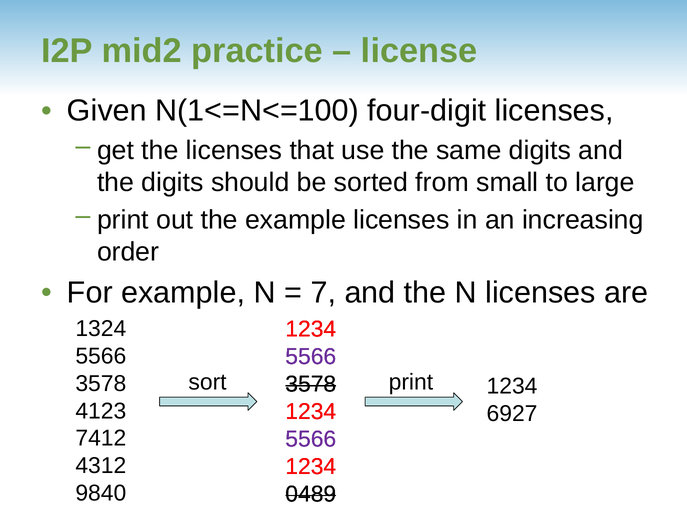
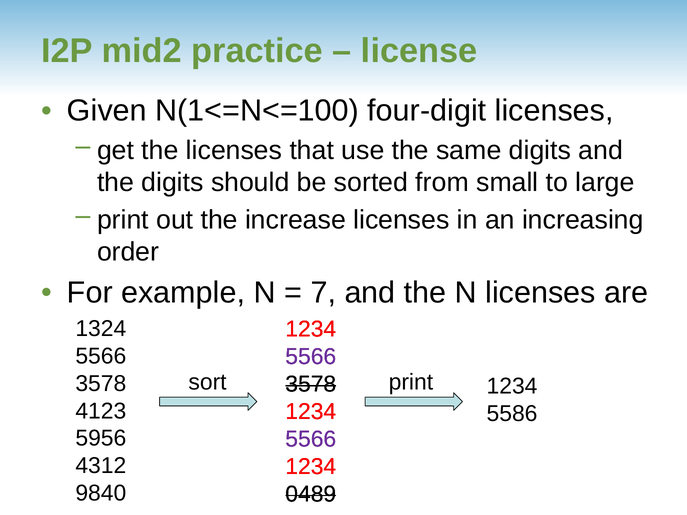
the example: example -> increase
6927: 6927 -> 5586
7412: 7412 -> 5956
